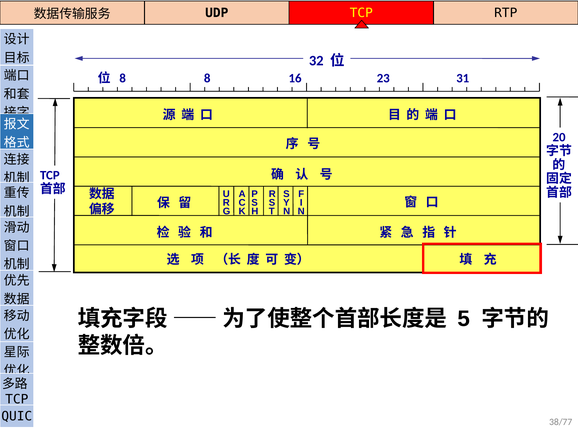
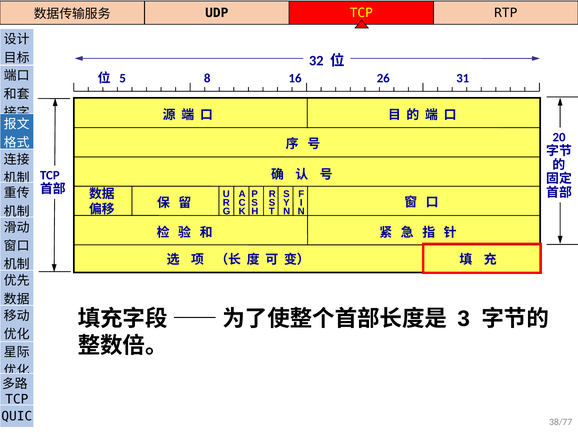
8 at (123, 78): 8 -> 5
23: 23 -> 26
5: 5 -> 3
